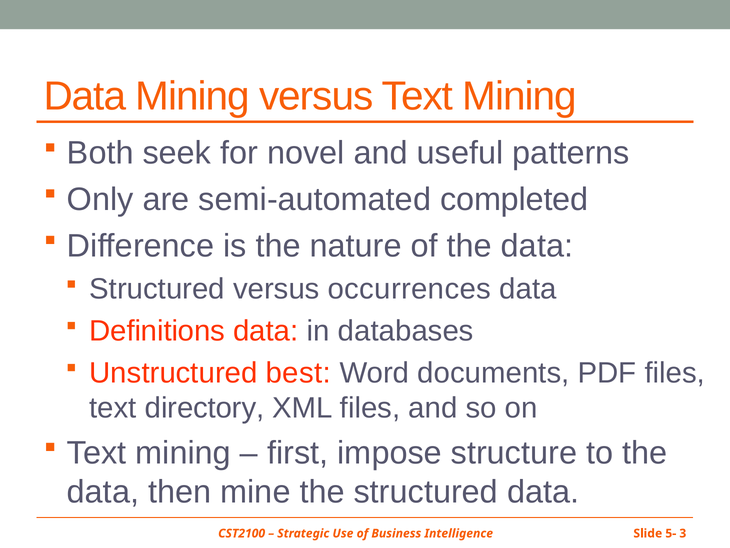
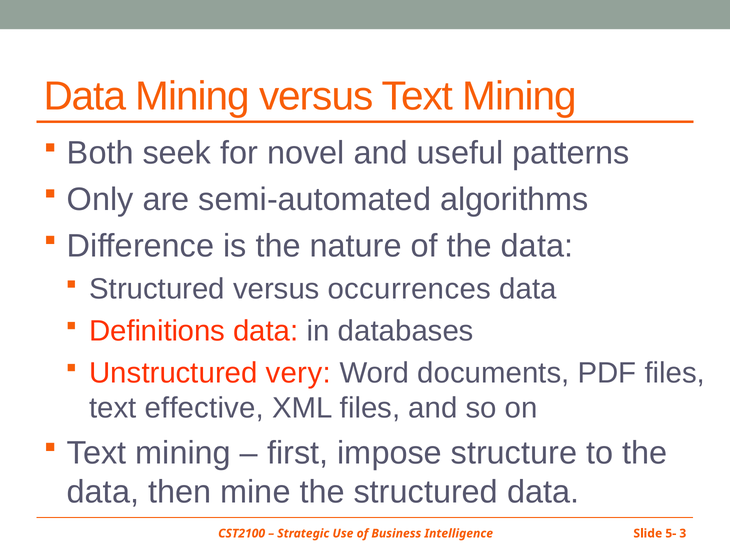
completed: completed -> algorithms
best: best -> very
directory: directory -> effective
